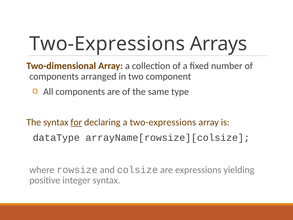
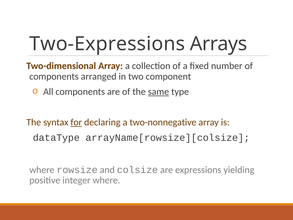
same underline: none -> present
a two-expressions: two-expressions -> two-nonnegative
integer syntax: syntax -> where
